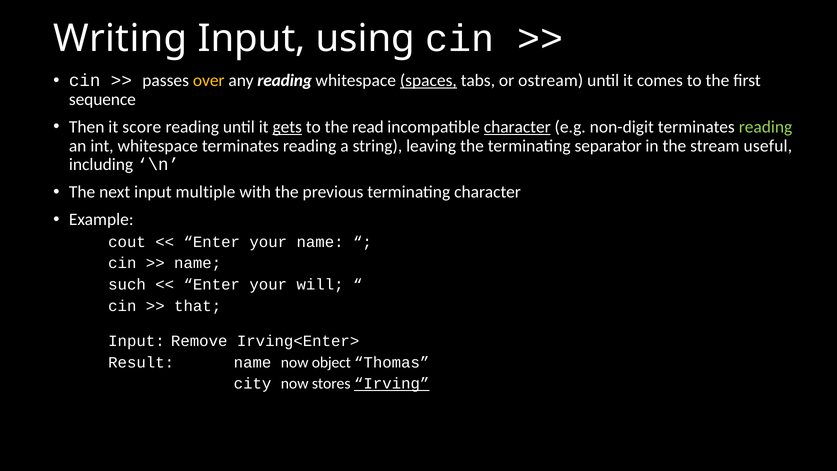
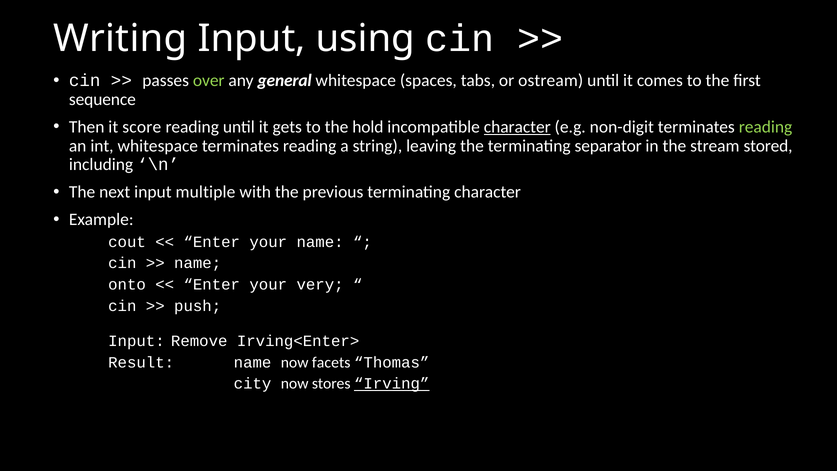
over colour: yellow -> light green
any reading: reading -> general
spaces underline: present -> none
gets underline: present -> none
read: read -> hold
useful: useful -> stored
such: such -> onto
will: will -> very
that: that -> push
object: object -> facets
